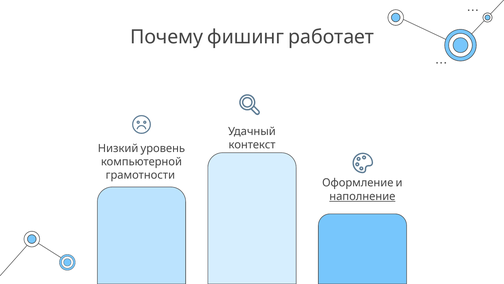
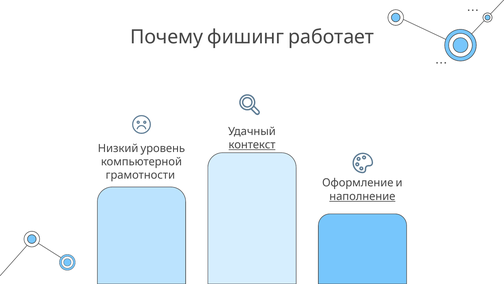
контекст underline: none -> present
